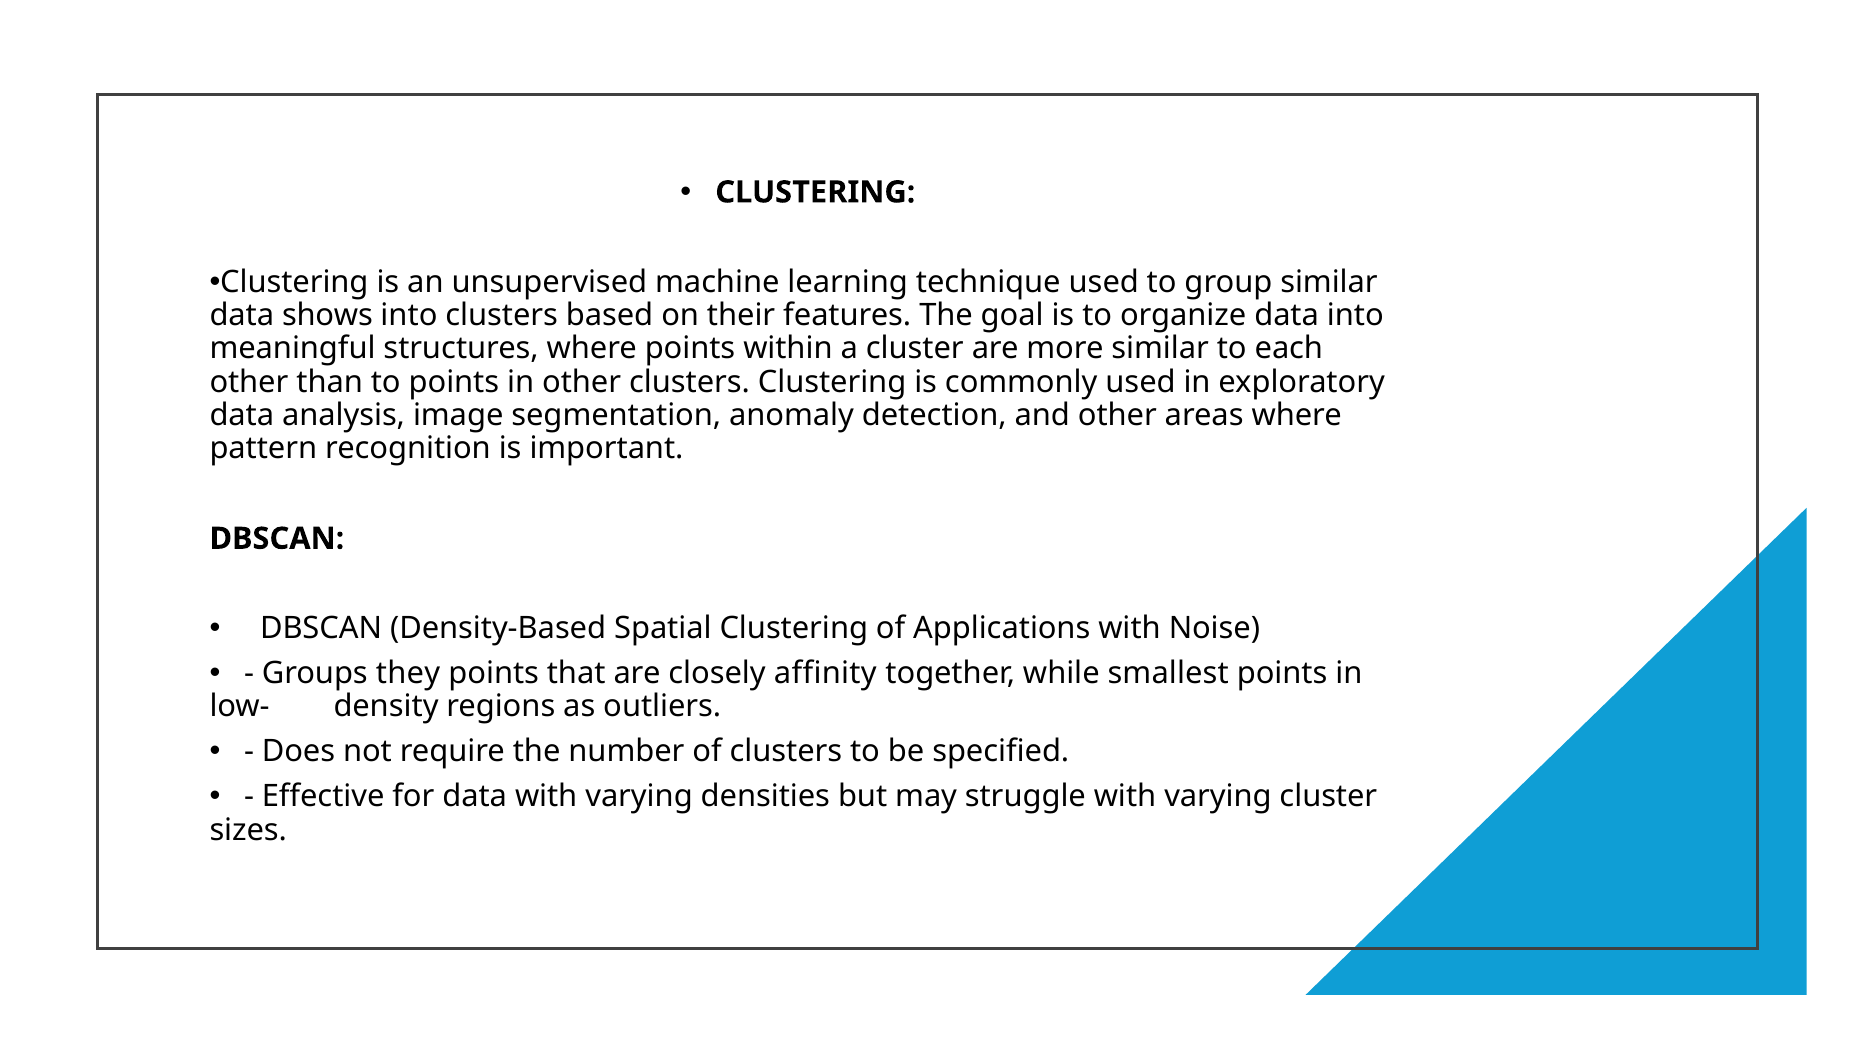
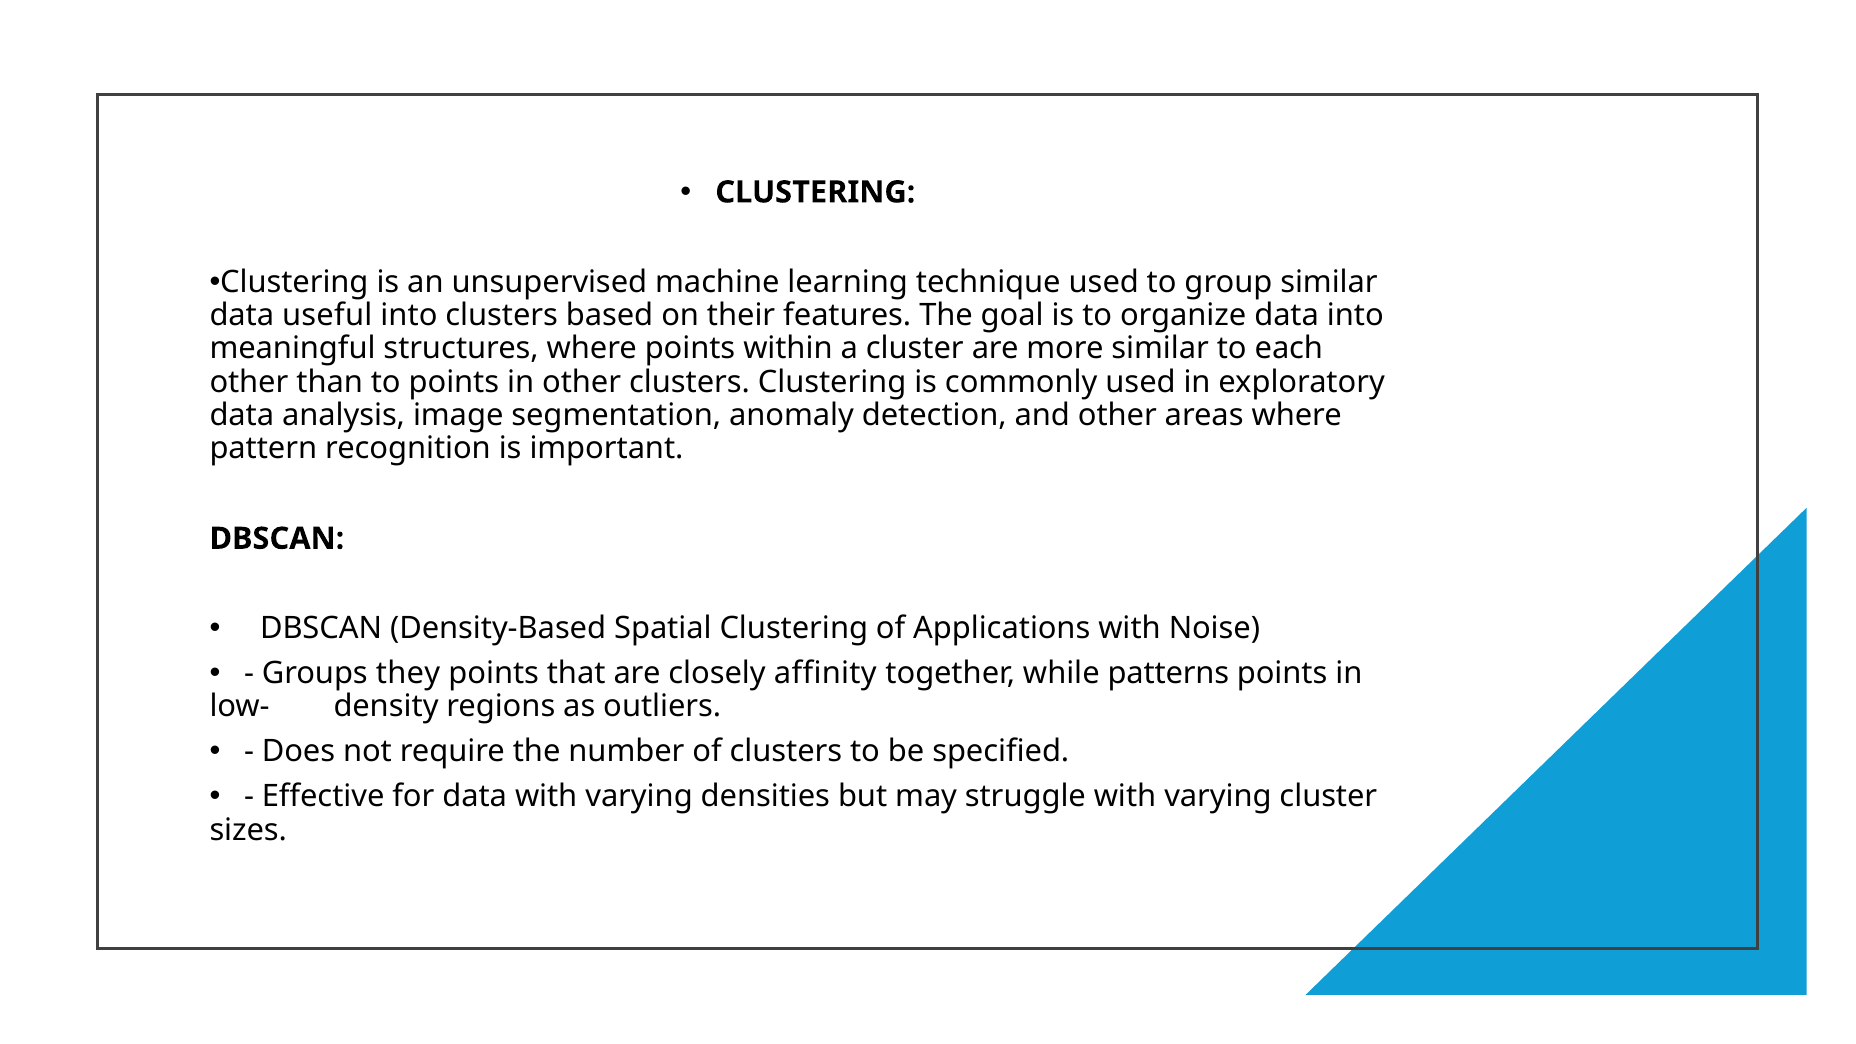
shows: shows -> useful
smallest: smallest -> patterns
